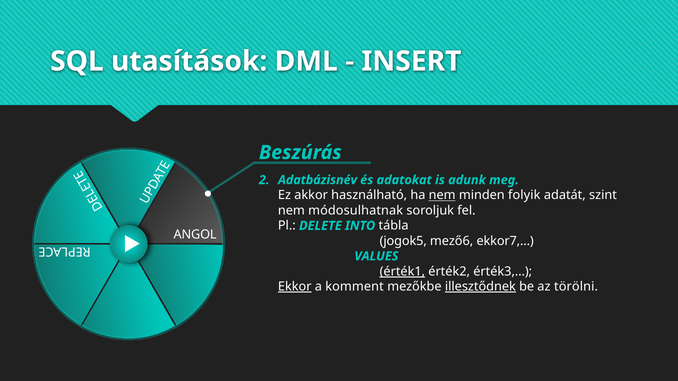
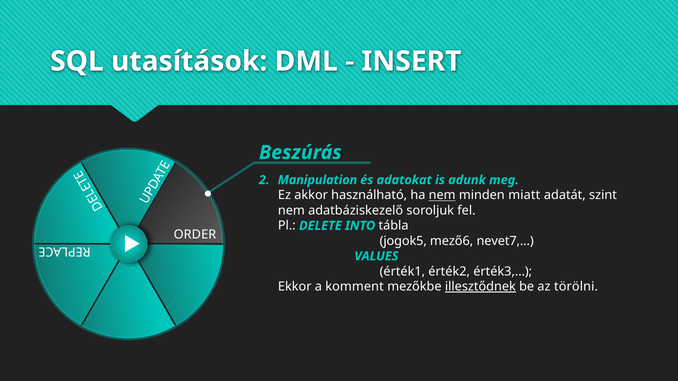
Adatbázisnév: Adatbázisnév -> Manipulation
folyik: folyik -> miatt
módosulhatnak: módosulhatnak -> adatbáziskezelő
ANGOL: ANGOL -> ORDER
ekkor7,…: ekkor7,… -> nevet7,…
érték1 underline: present -> none
Ekkor underline: present -> none
